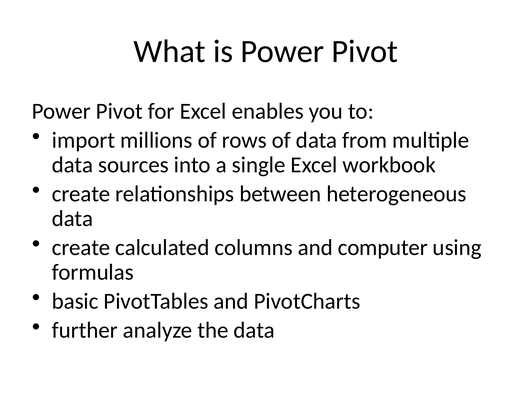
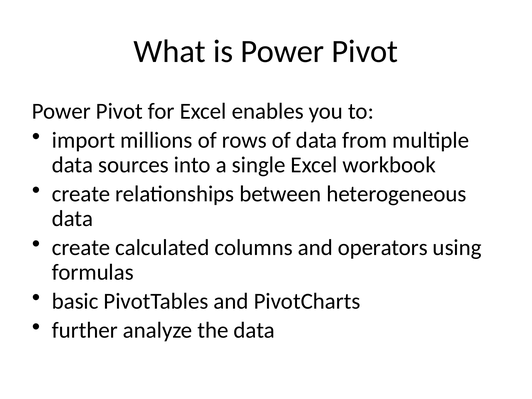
computer: computer -> operators
